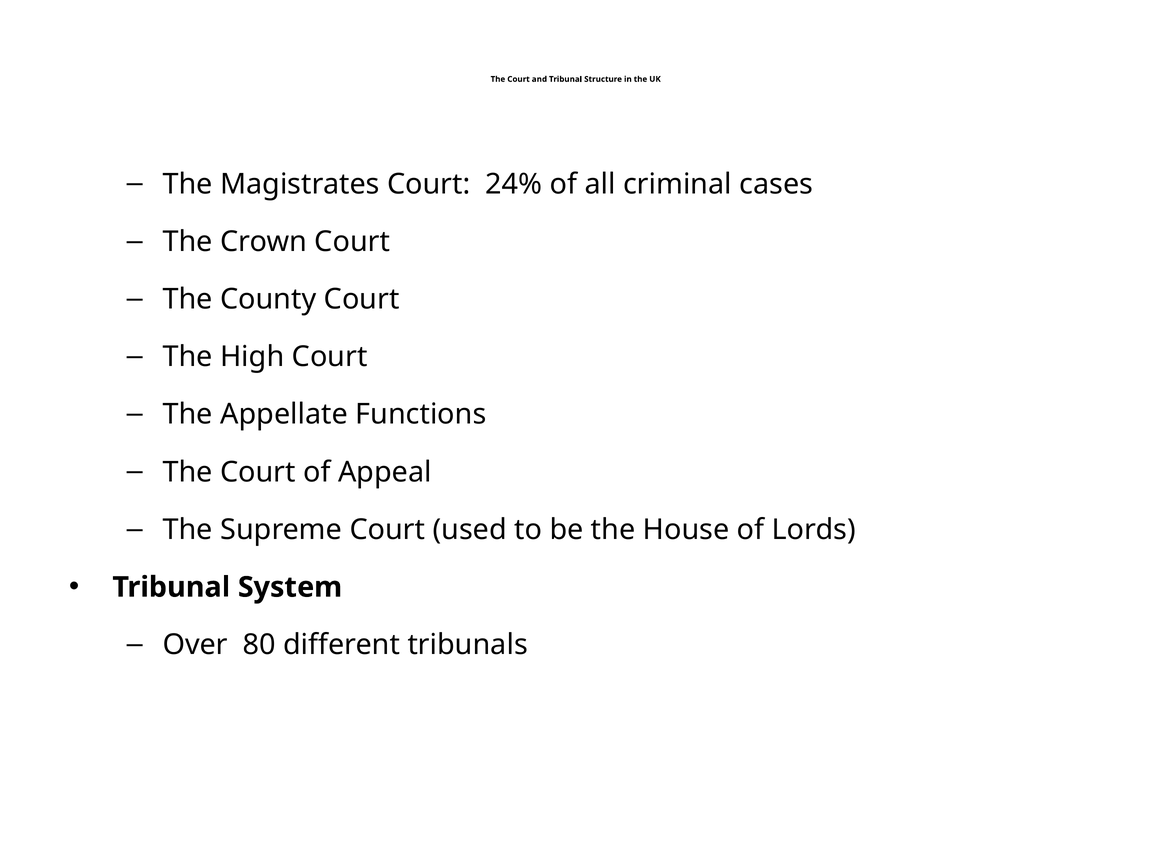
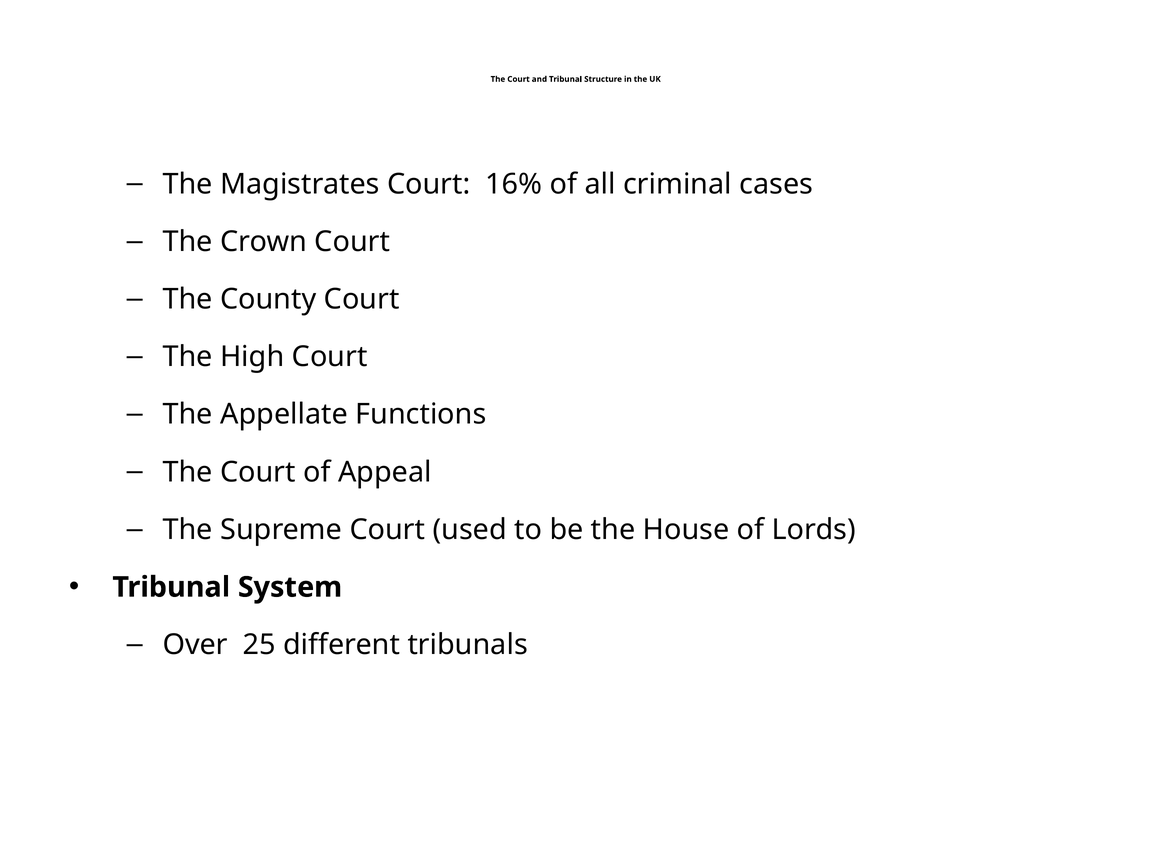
24%: 24% -> 16%
80: 80 -> 25
